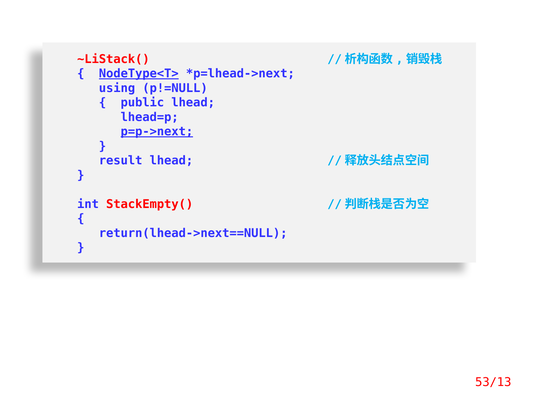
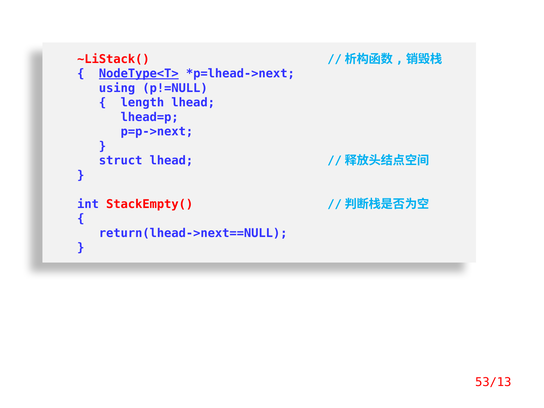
public: public -> length
p=p->next underline: present -> none
result: result -> struct
